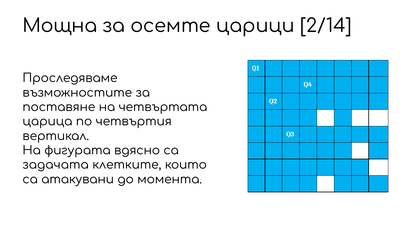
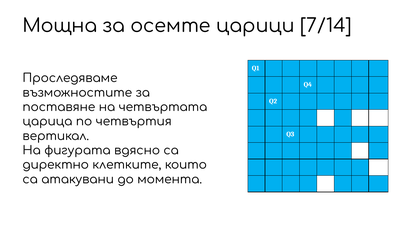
2/14: 2/14 -> 7/14
задачата: задачата -> директно
